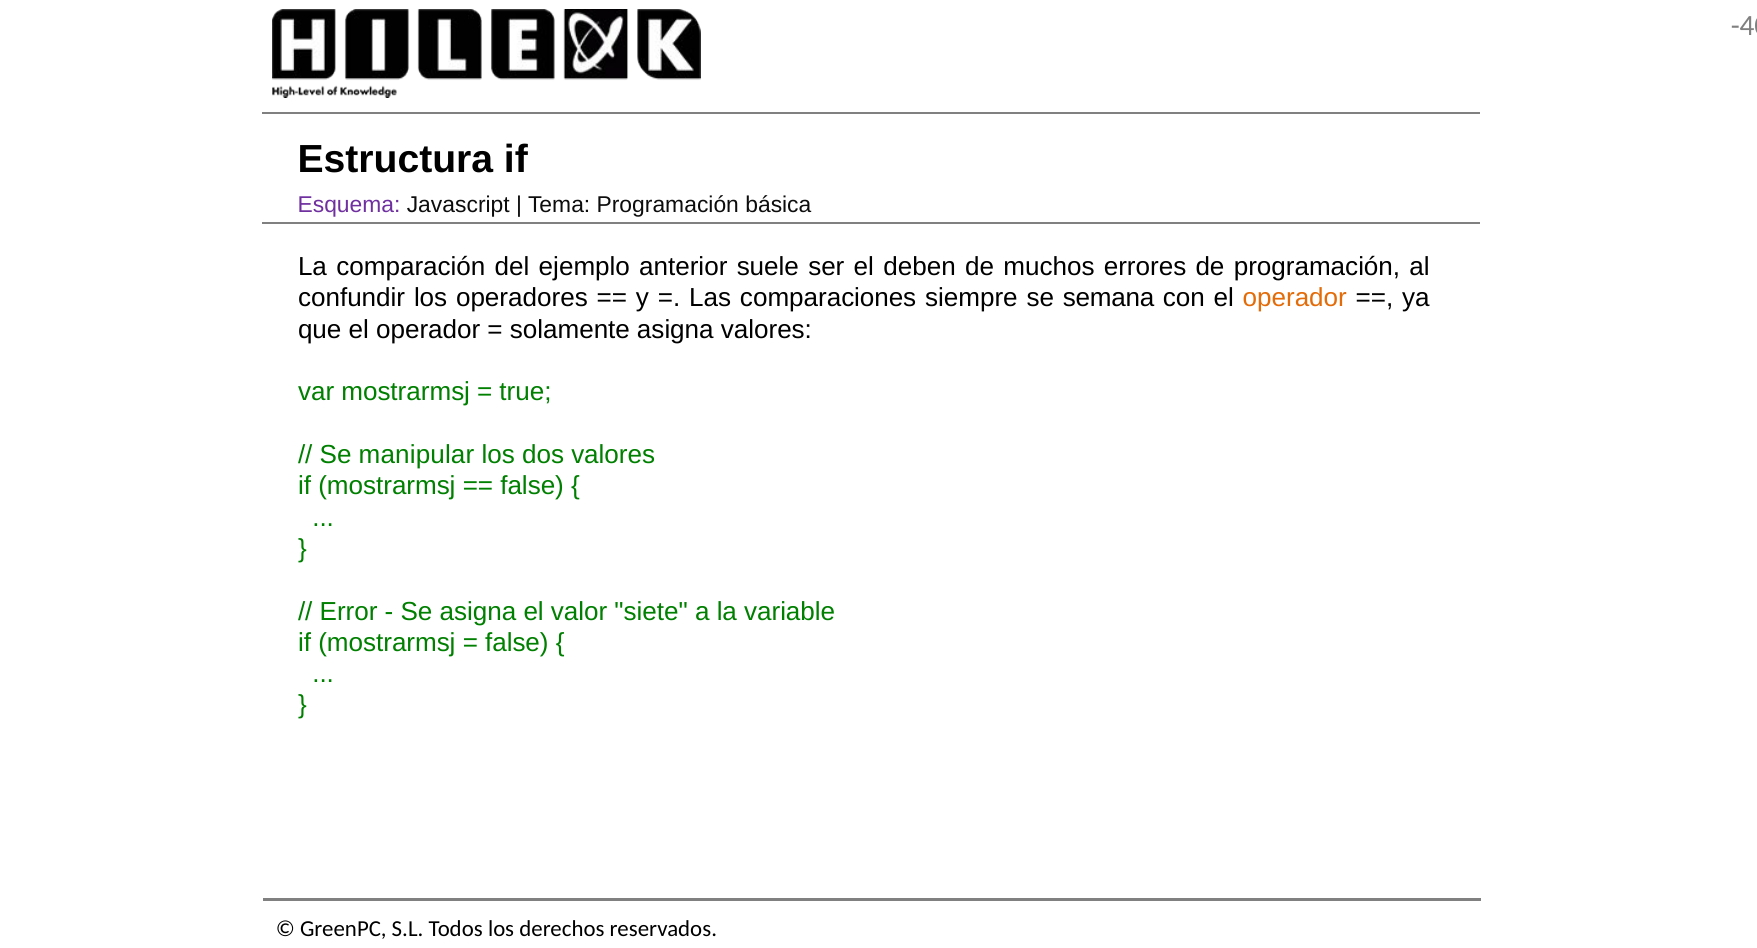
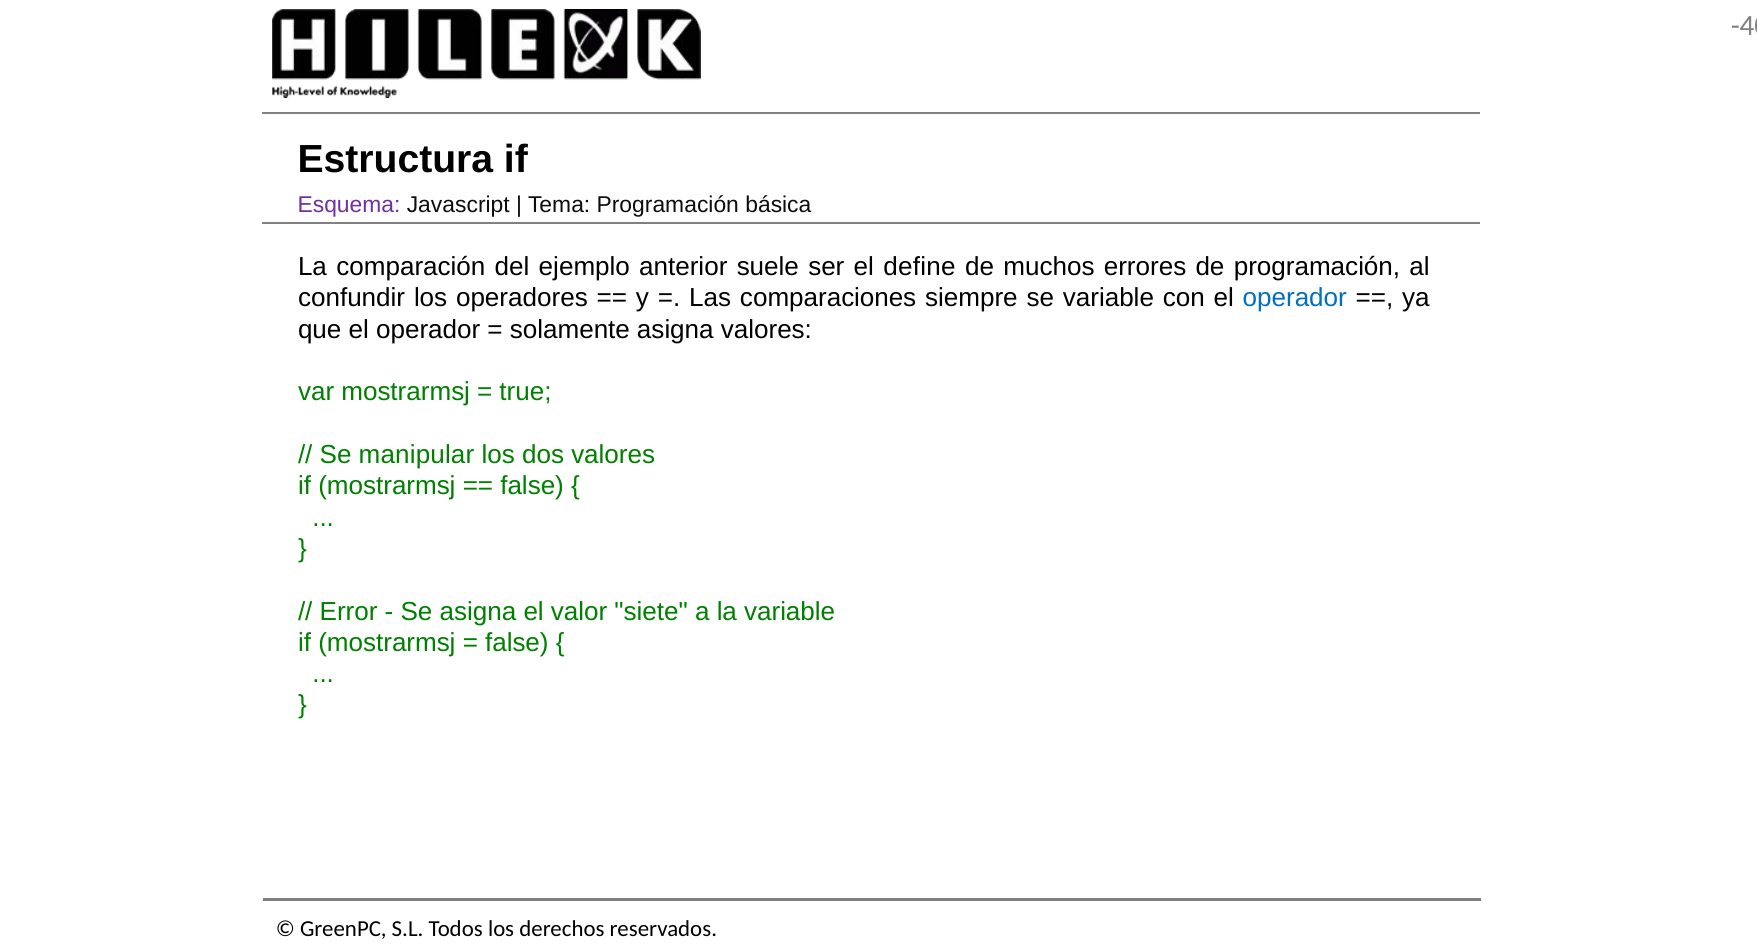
deben: deben -> define
se semana: semana -> variable
operador at (1295, 298) colour: orange -> blue
